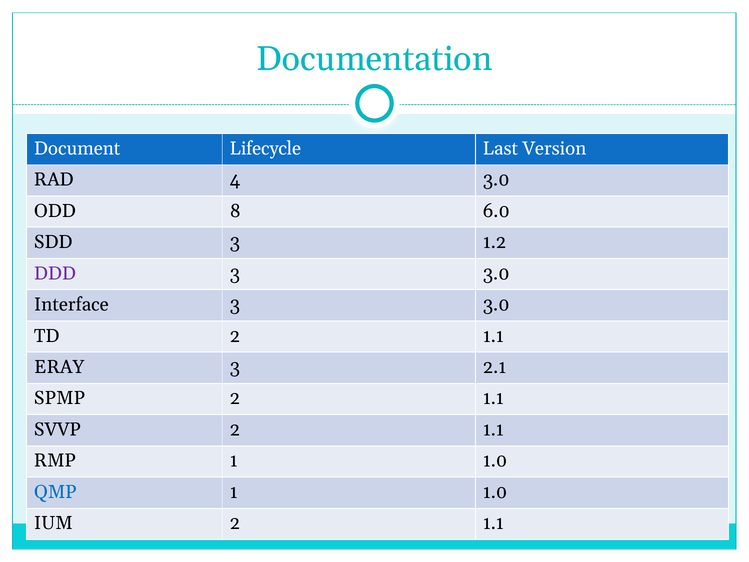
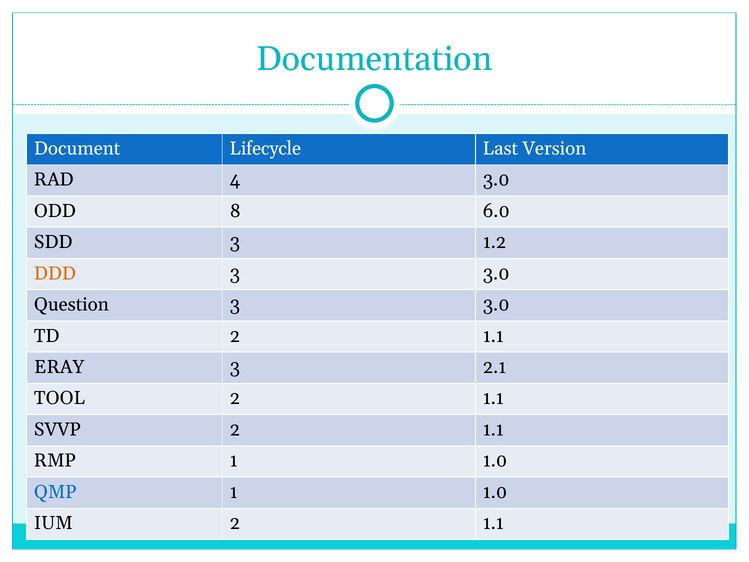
DDD colour: purple -> orange
Interface: Interface -> Question
SPMP: SPMP -> TOOL
